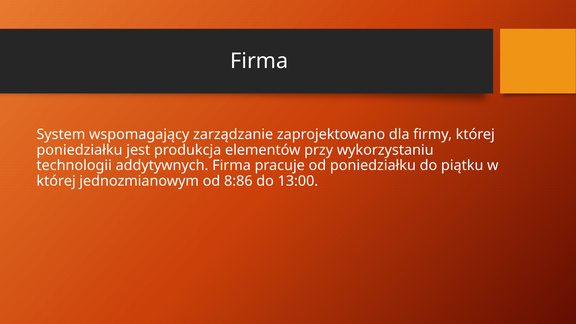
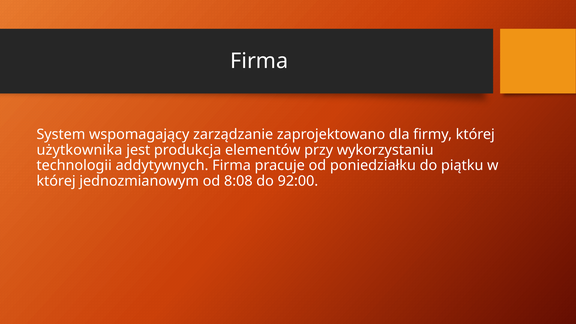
poniedziałku at (80, 150): poniedziałku -> użytkownika
8:86: 8:86 -> 8:08
13:00: 13:00 -> 92:00
